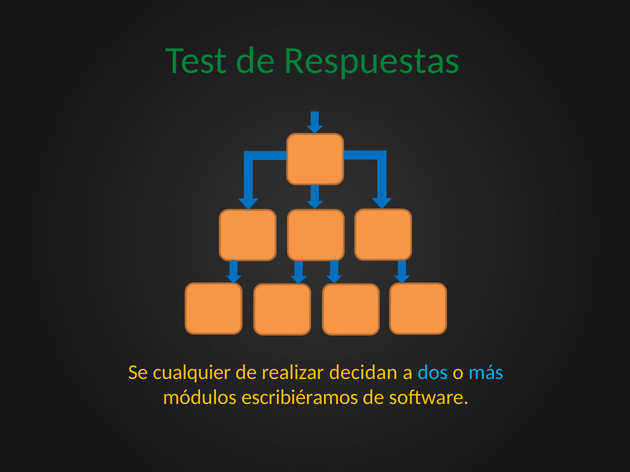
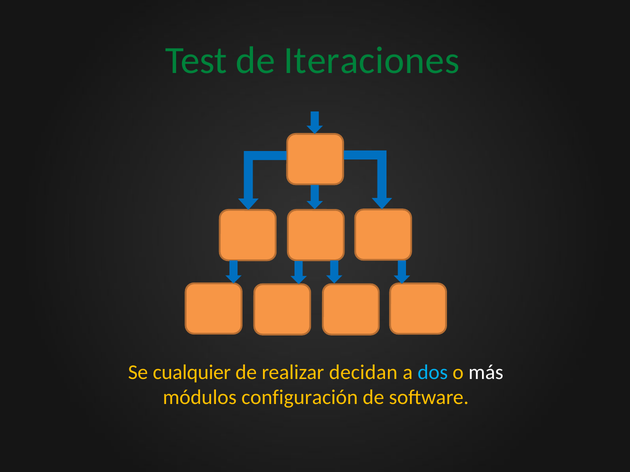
Respuestas: Respuestas -> Iteraciones
más colour: light blue -> white
escribiéramos: escribiéramos -> configuración
